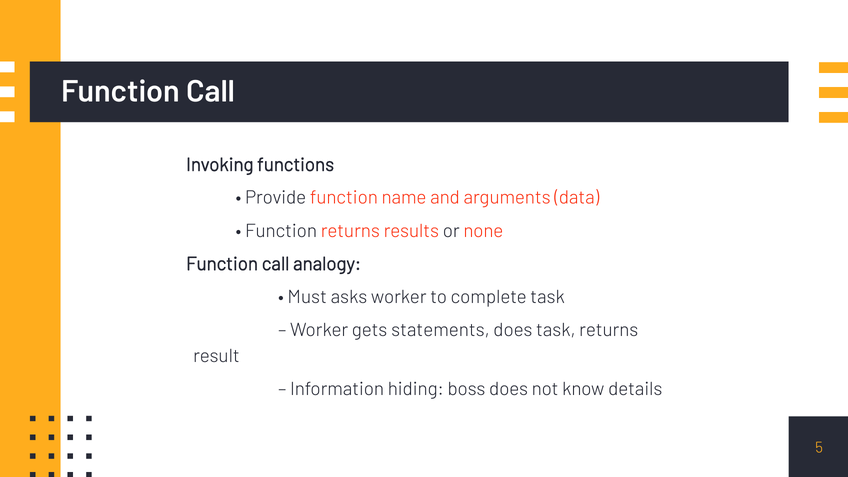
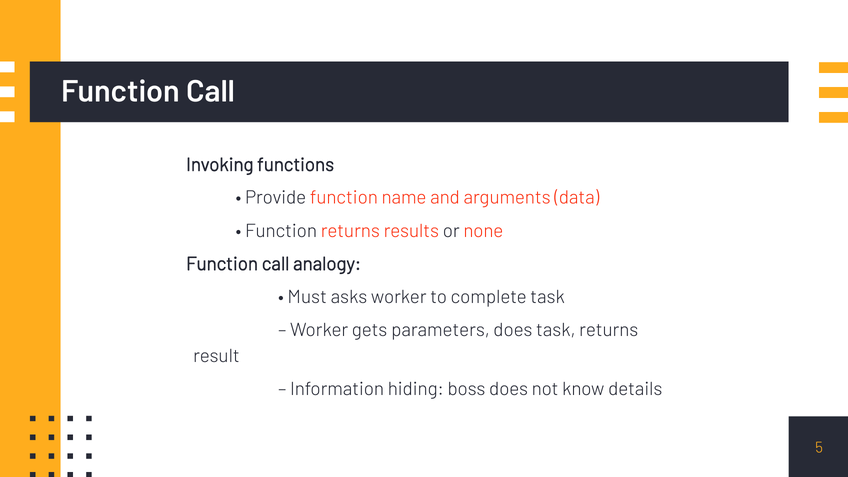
statements: statements -> parameters
